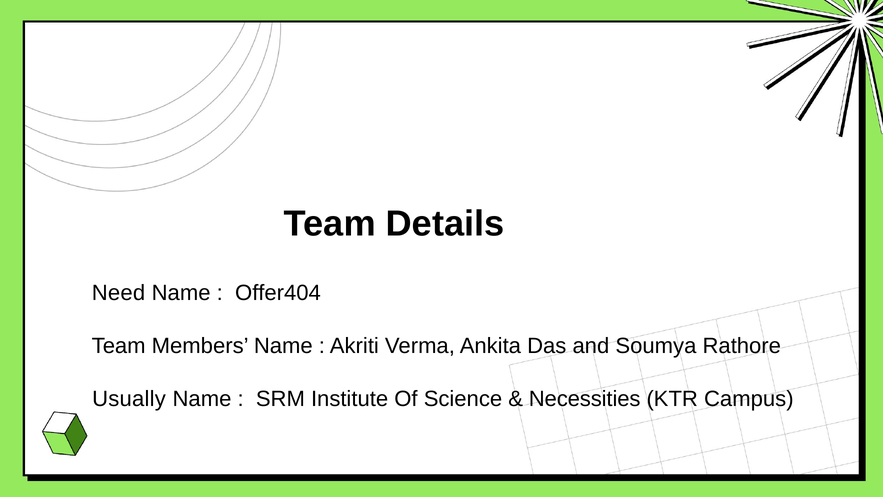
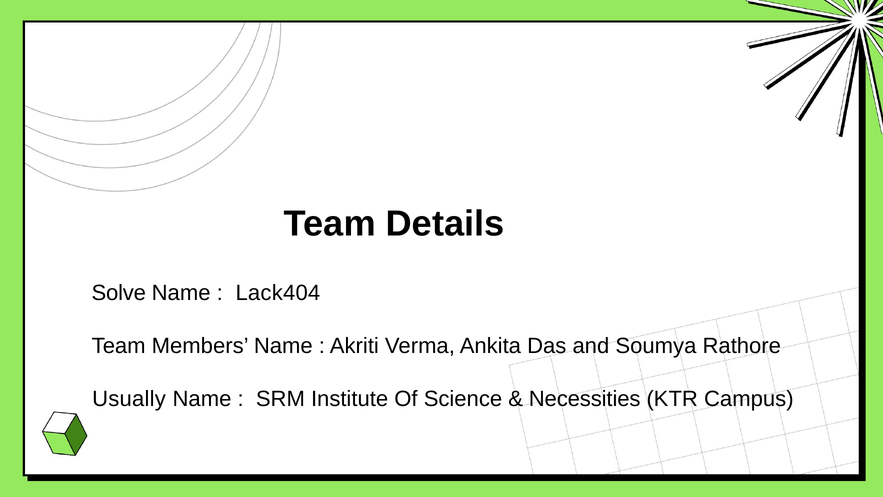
Need: Need -> Solve
Offer404: Offer404 -> Lack404
